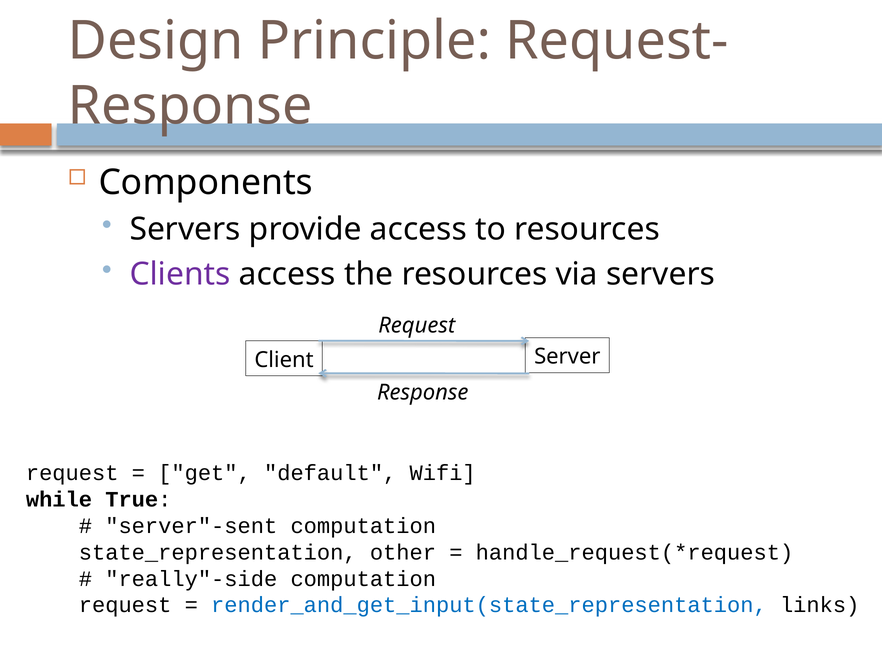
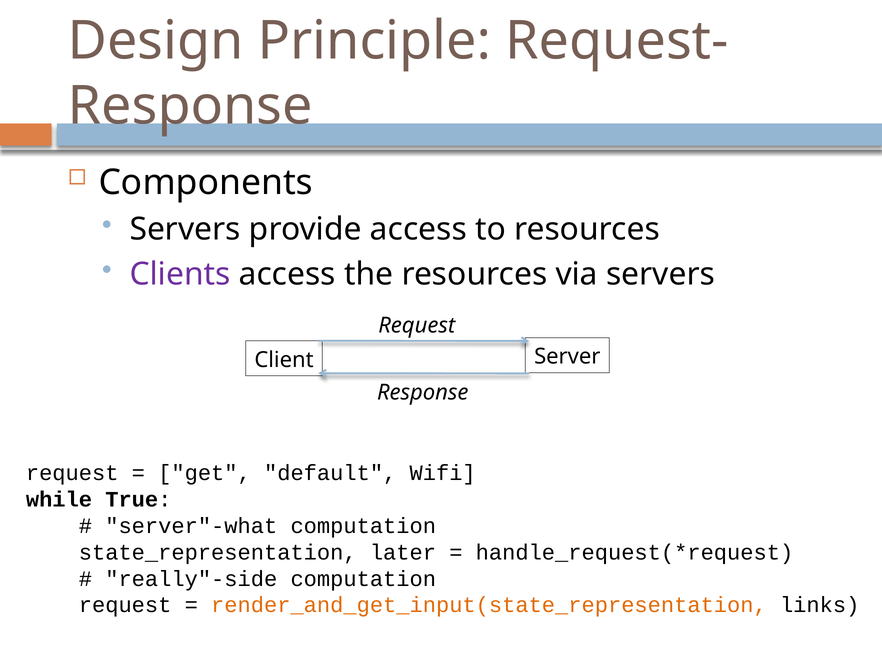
server"-sent: server"-sent -> server"-what
other: other -> later
render_and_get_input(state_representation colour: blue -> orange
